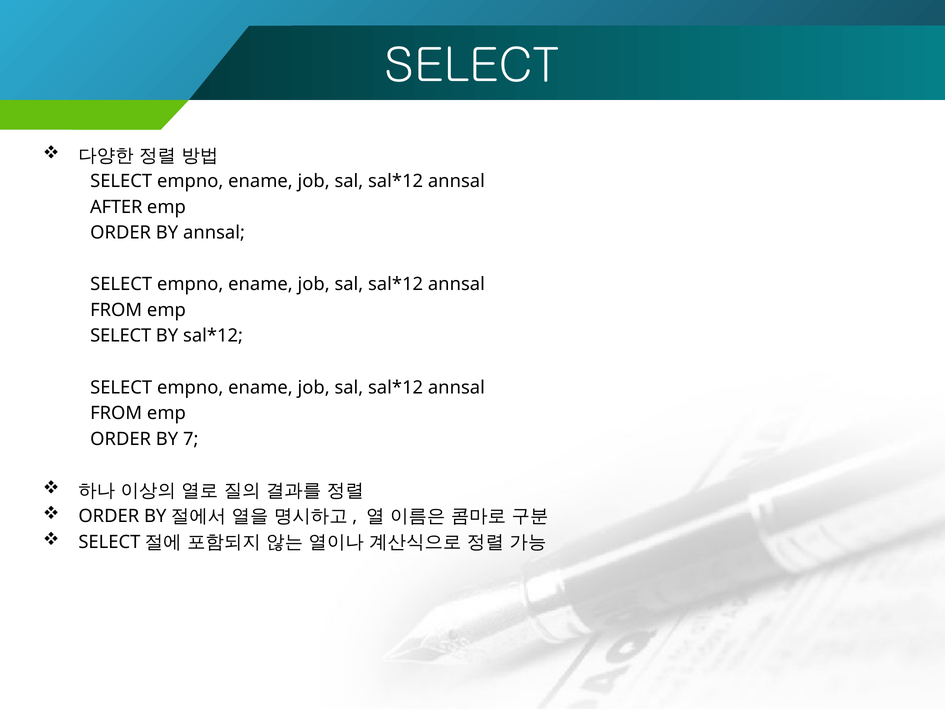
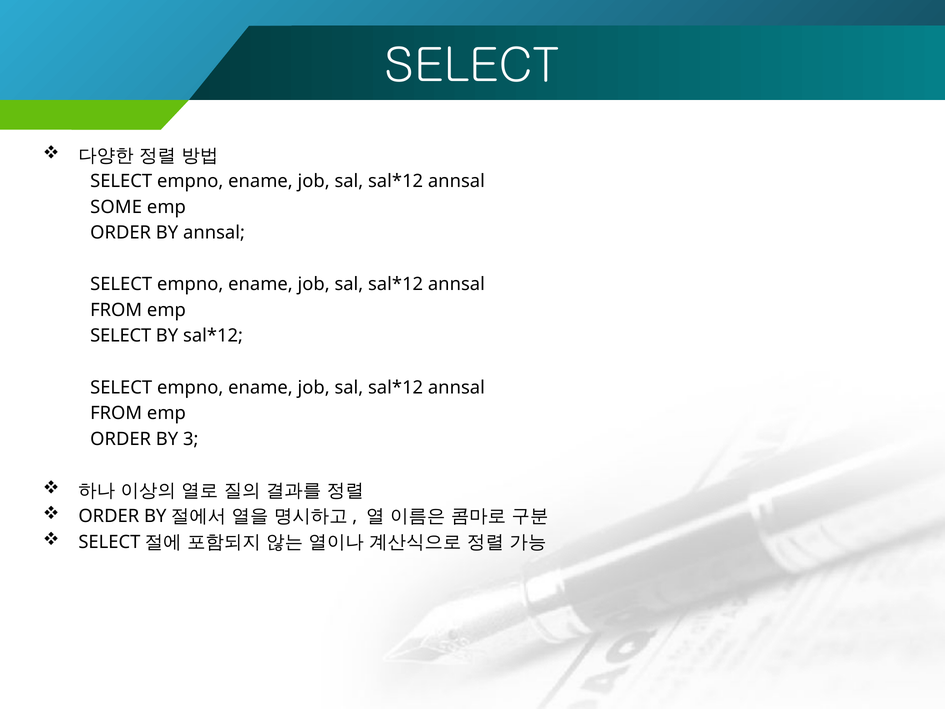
AFTER: AFTER -> SOME
7: 7 -> 3
